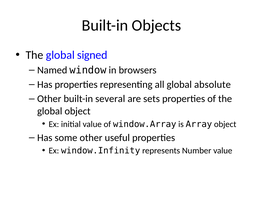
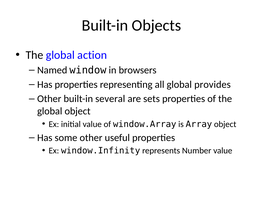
signed: signed -> action
absolute: absolute -> provides
